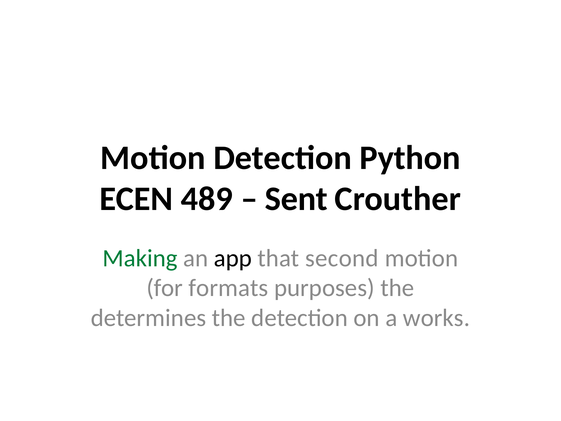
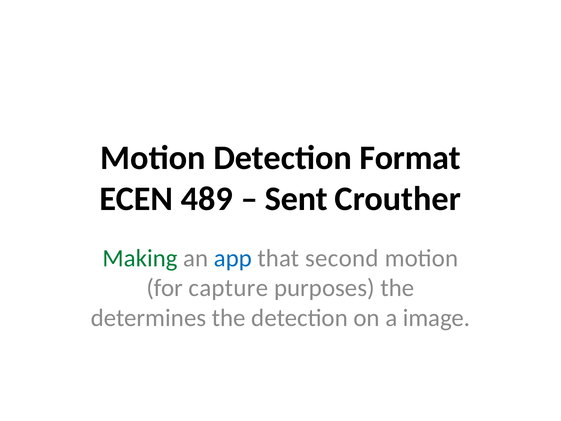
Python: Python -> Format
app colour: black -> blue
formats: formats -> capture
works: works -> image
